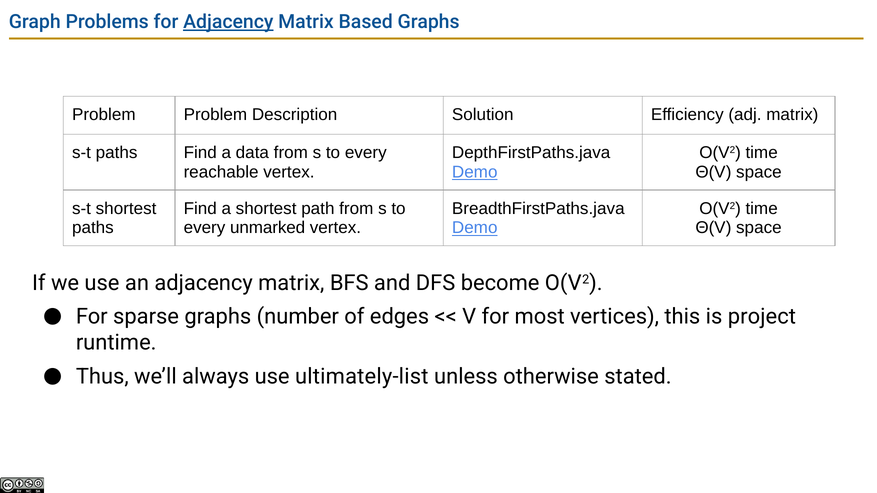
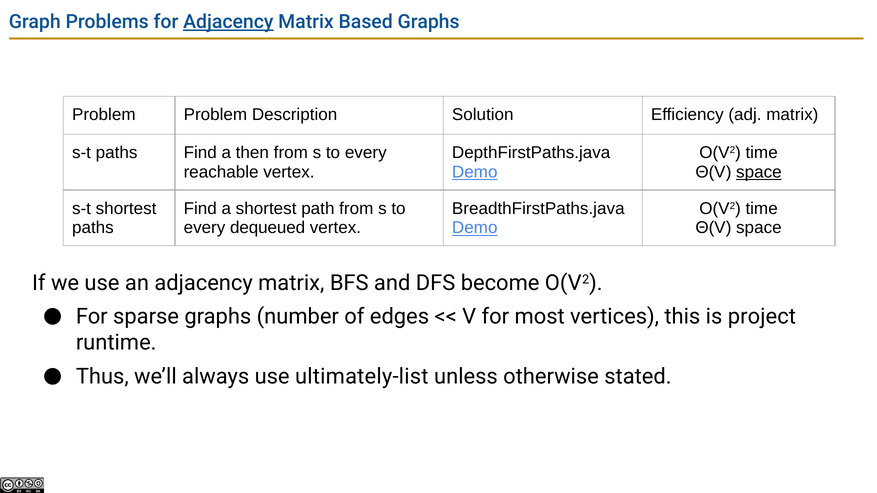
data: data -> then
space at (759, 172) underline: none -> present
unmarked: unmarked -> dequeued
